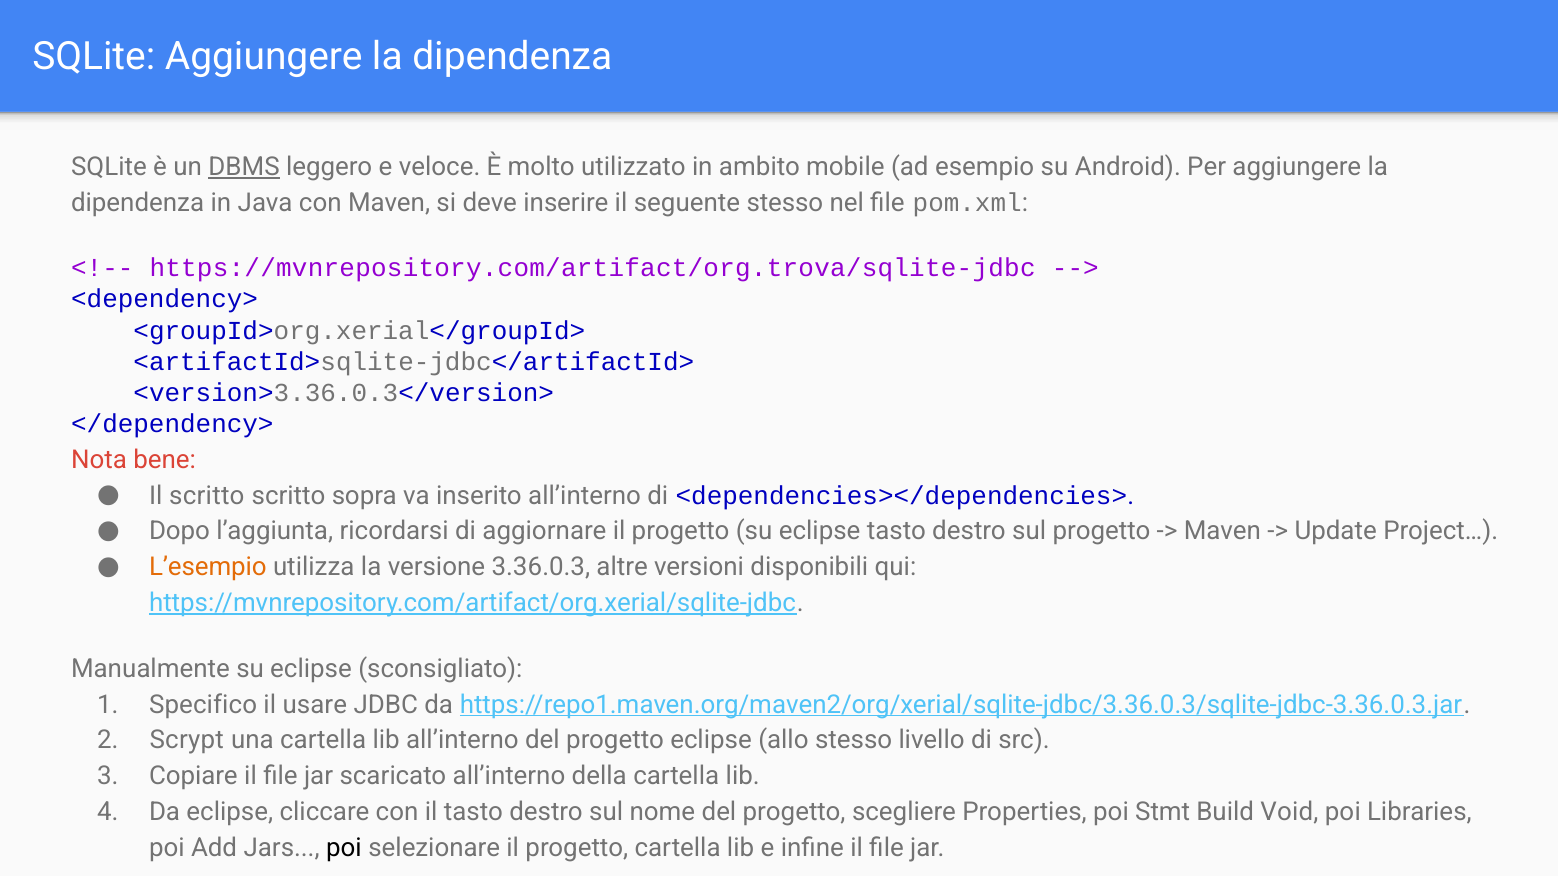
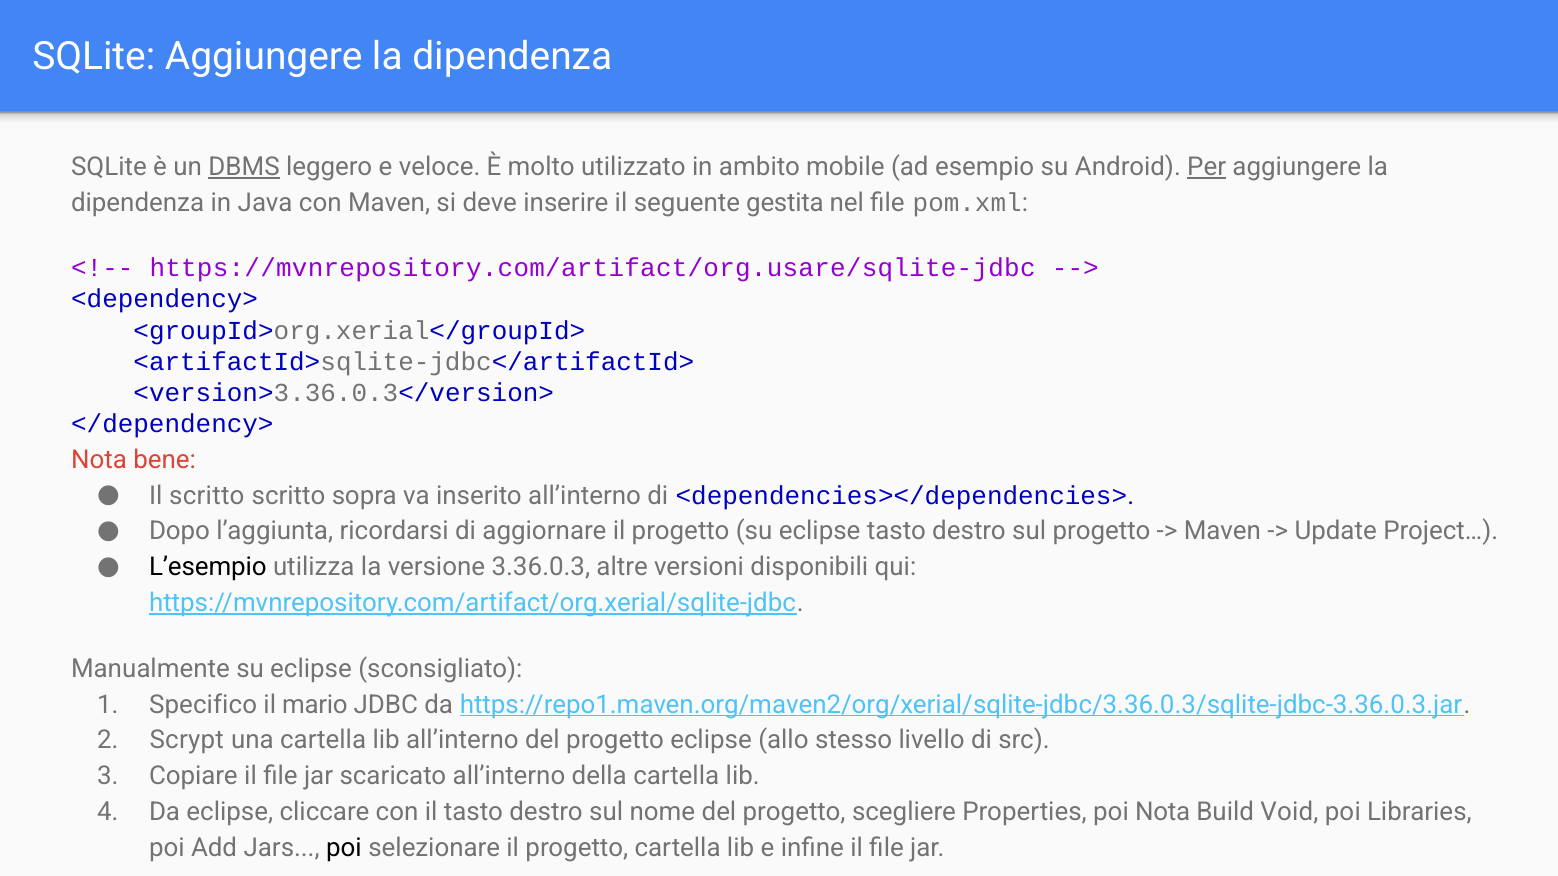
Per underline: none -> present
seguente stesso: stesso -> gestita
https://mvnrepository.com/artifact/org.trova/sqlite-jdbc: https://mvnrepository.com/artifact/org.trova/sqlite-jdbc -> https://mvnrepository.com/artifact/org.usare/sqlite-jdbc
L’esempio colour: orange -> black
usare: usare -> mario
poi Stmt: Stmt -> Nota
